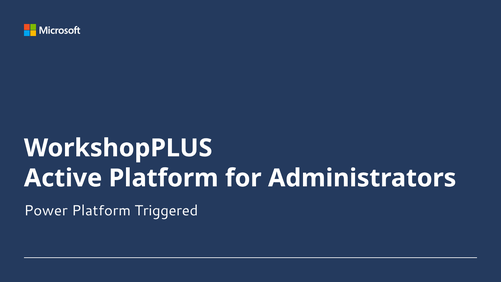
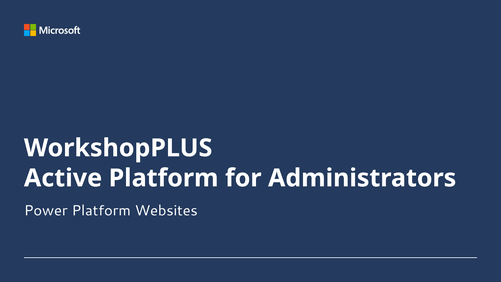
Triggered: Triggered -> Websites
